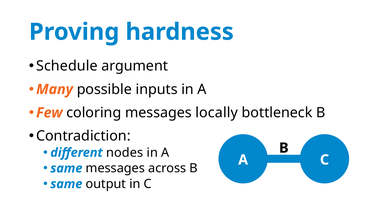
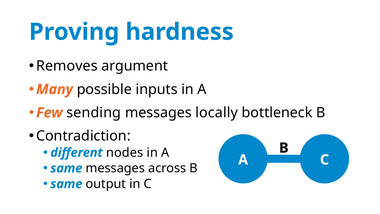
Schedule: Schedule -> Removes
coloring: coloring -> sending
